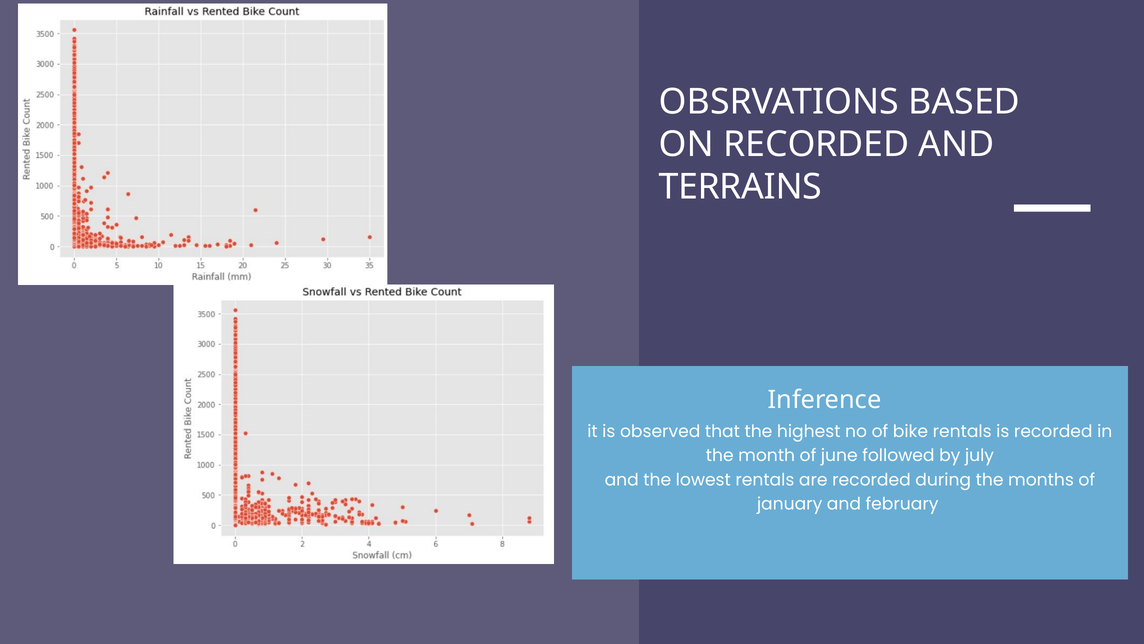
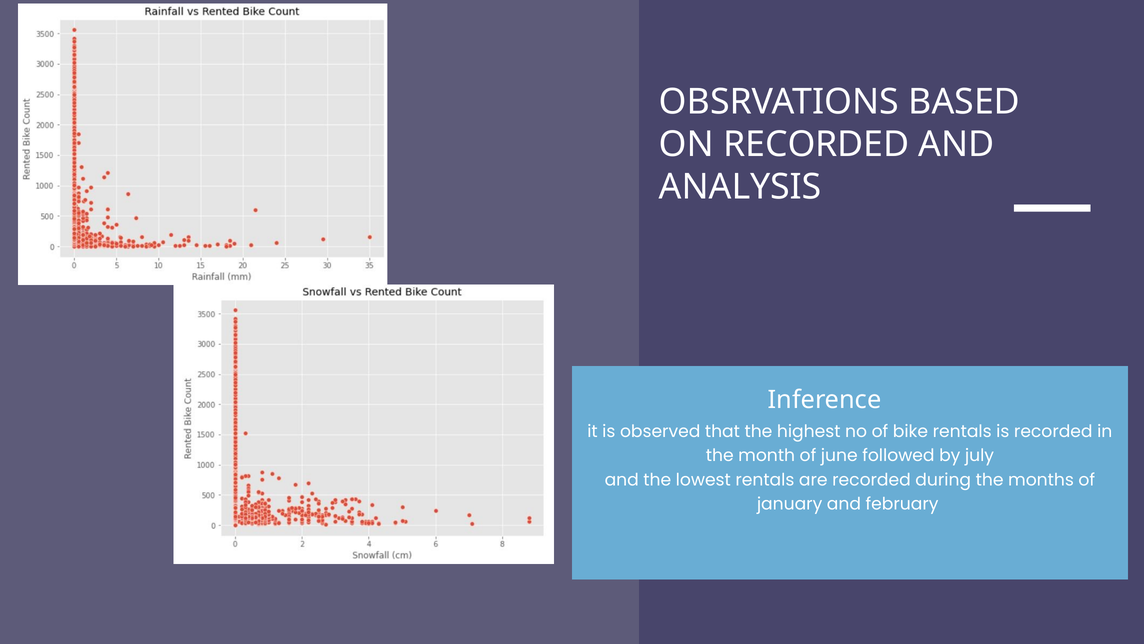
TERRAINS: TERRAINS -> ANALYSIS
